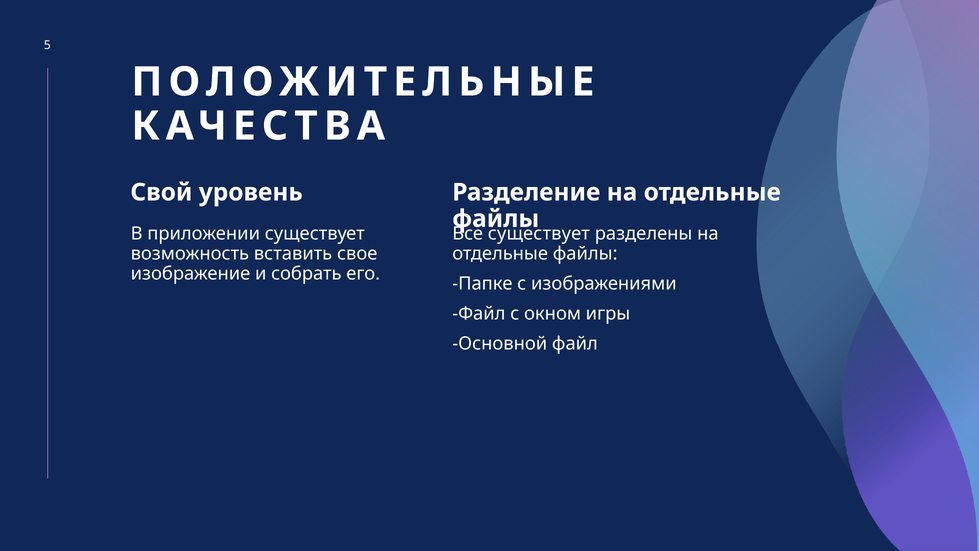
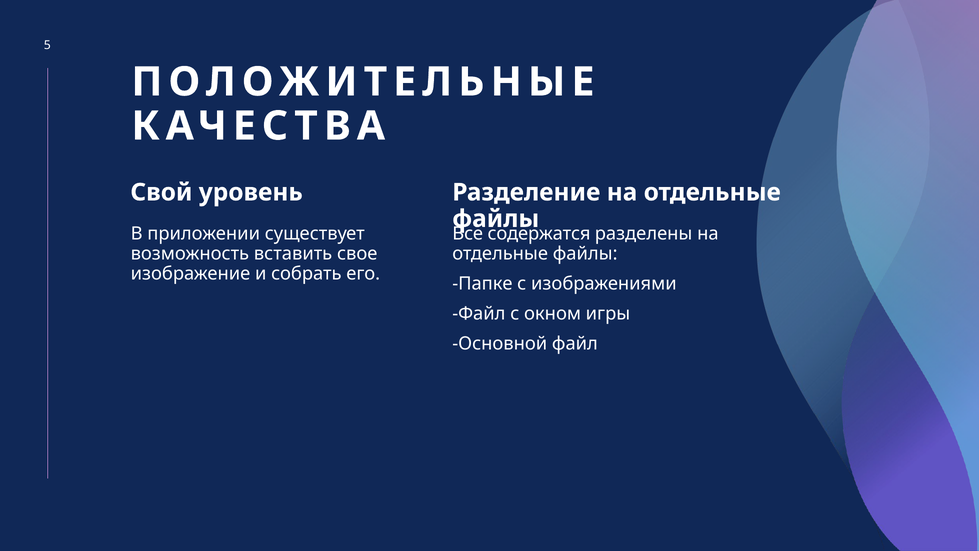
существует at (539, 234): существует -> содержатся
